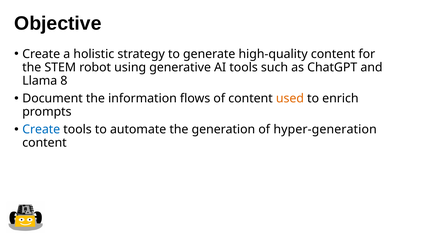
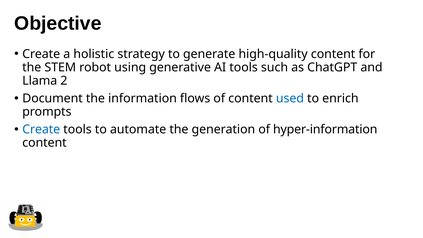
8: 8 -> 2
used colour: orange -> blue
hyper-generation: hyper-generation -> hyper-information
